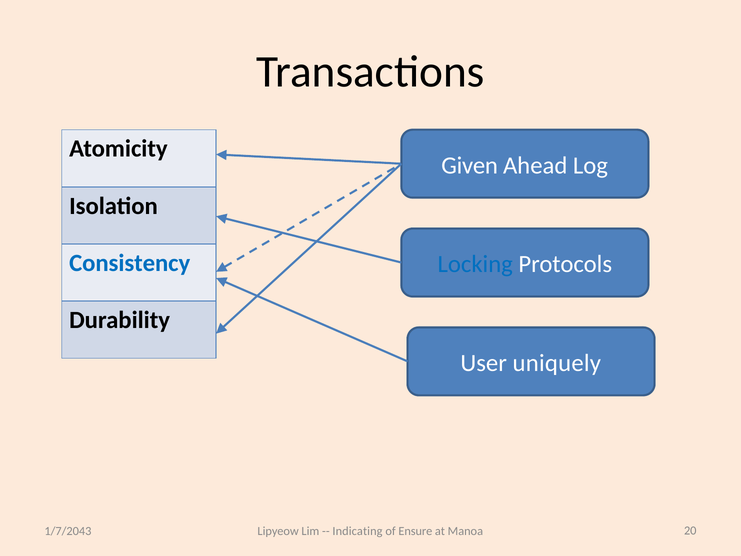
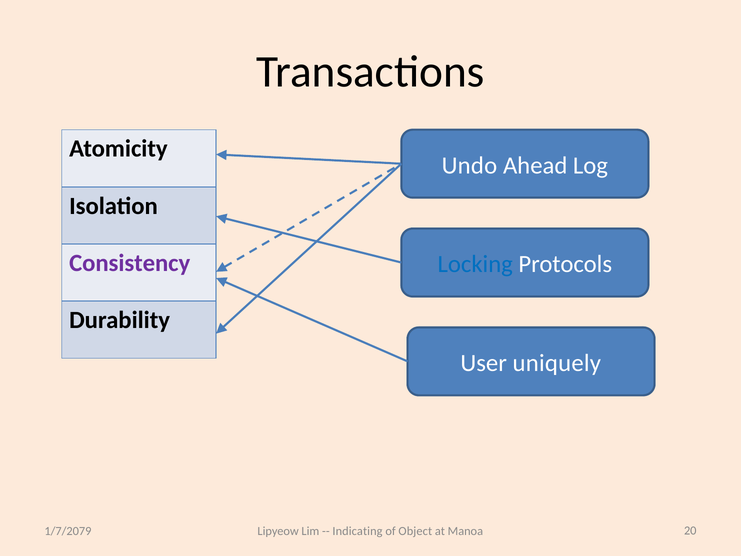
Given: Given -> Undo
Consistency colour: blue -> purple
1/7/2043: 1/7/2043 -> 1/7/2079
Ensure: Ensure -> Object
